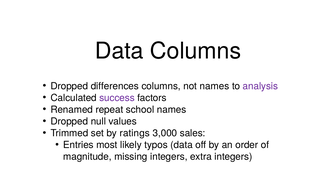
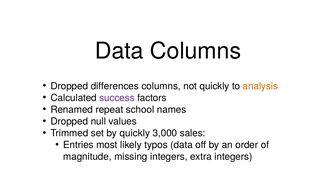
not names: names -> quickly
analysis colour: purple -> orange
by ratings: ratings -> quickly
